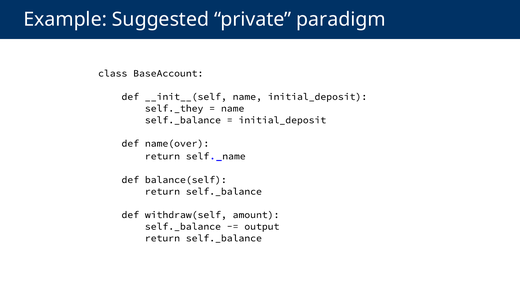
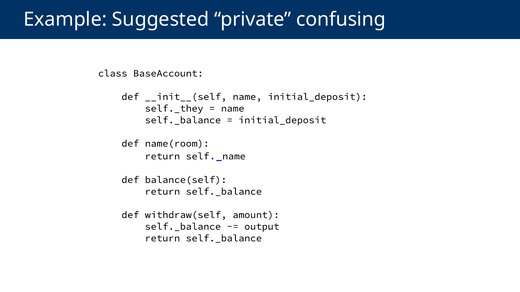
paradigm: paradigm -> confusing
name(over: name(over -> name(room
